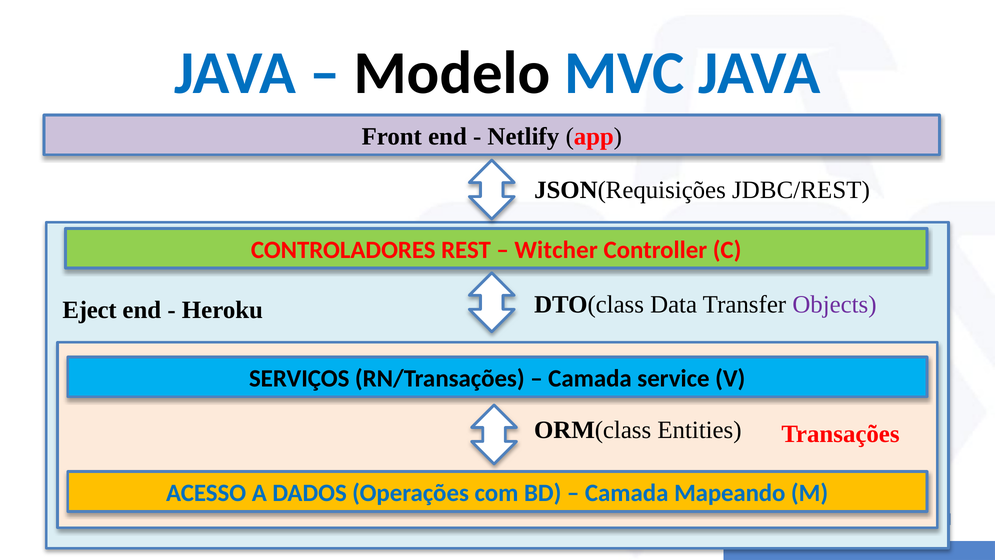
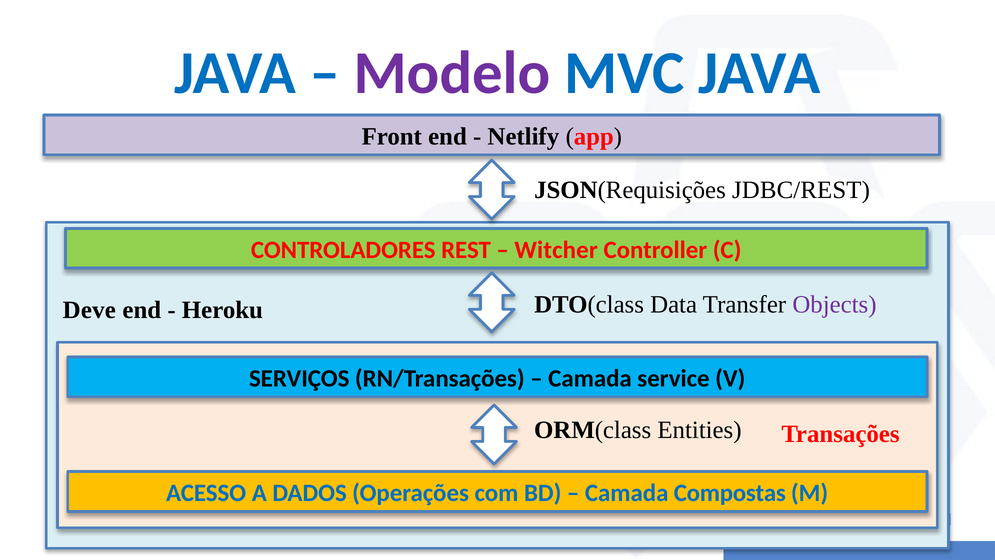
Modelo colour: black -> purple
Eject: Eject -> Deve
Mapeando: Mapeando -> Compostas
